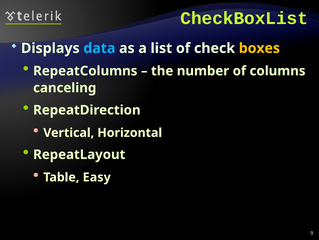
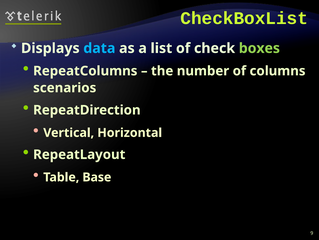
boxes colour: yellow -> light green
canceling: canceling -> scenarios
Easy: Easy -> Base
